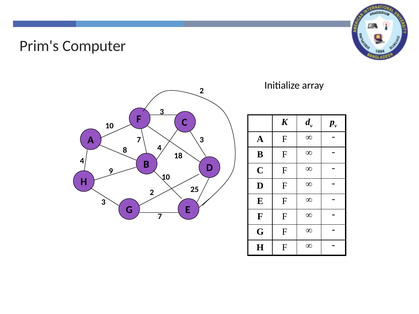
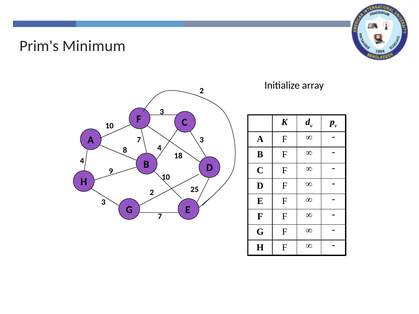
Computer: Computer -> Minimum
